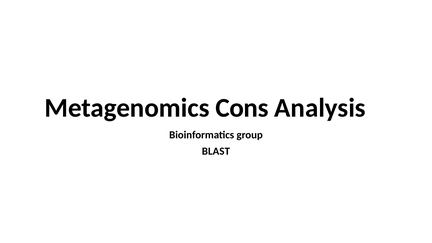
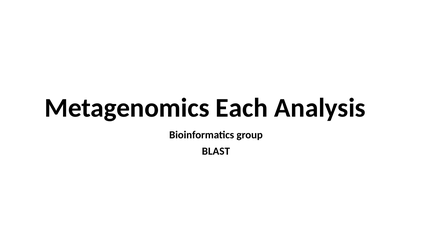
Cons: Cons -> Each
